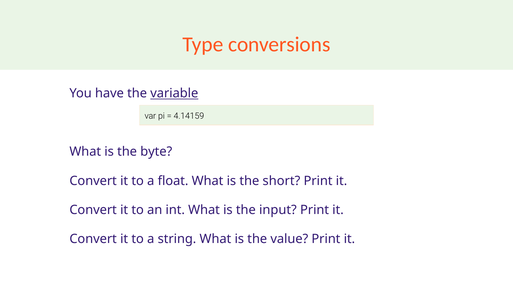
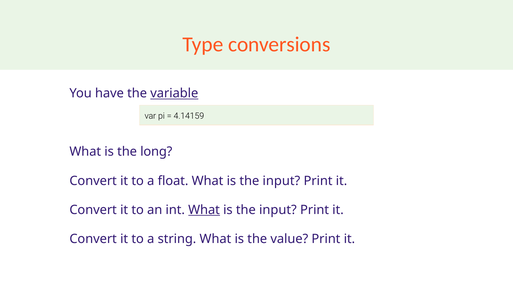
byte: byte -> long
short at (281, 181): short -> input
What at (204, 210) underline: none -> present
